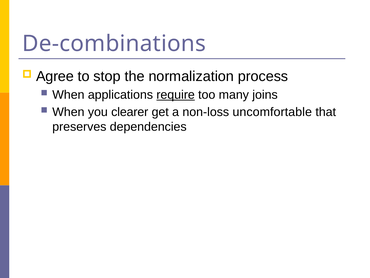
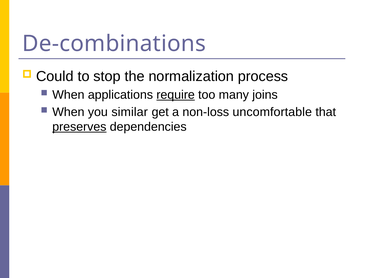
Agree: Agree -> Could
clearer: clearer -> similar
preserves underline: none -> present
